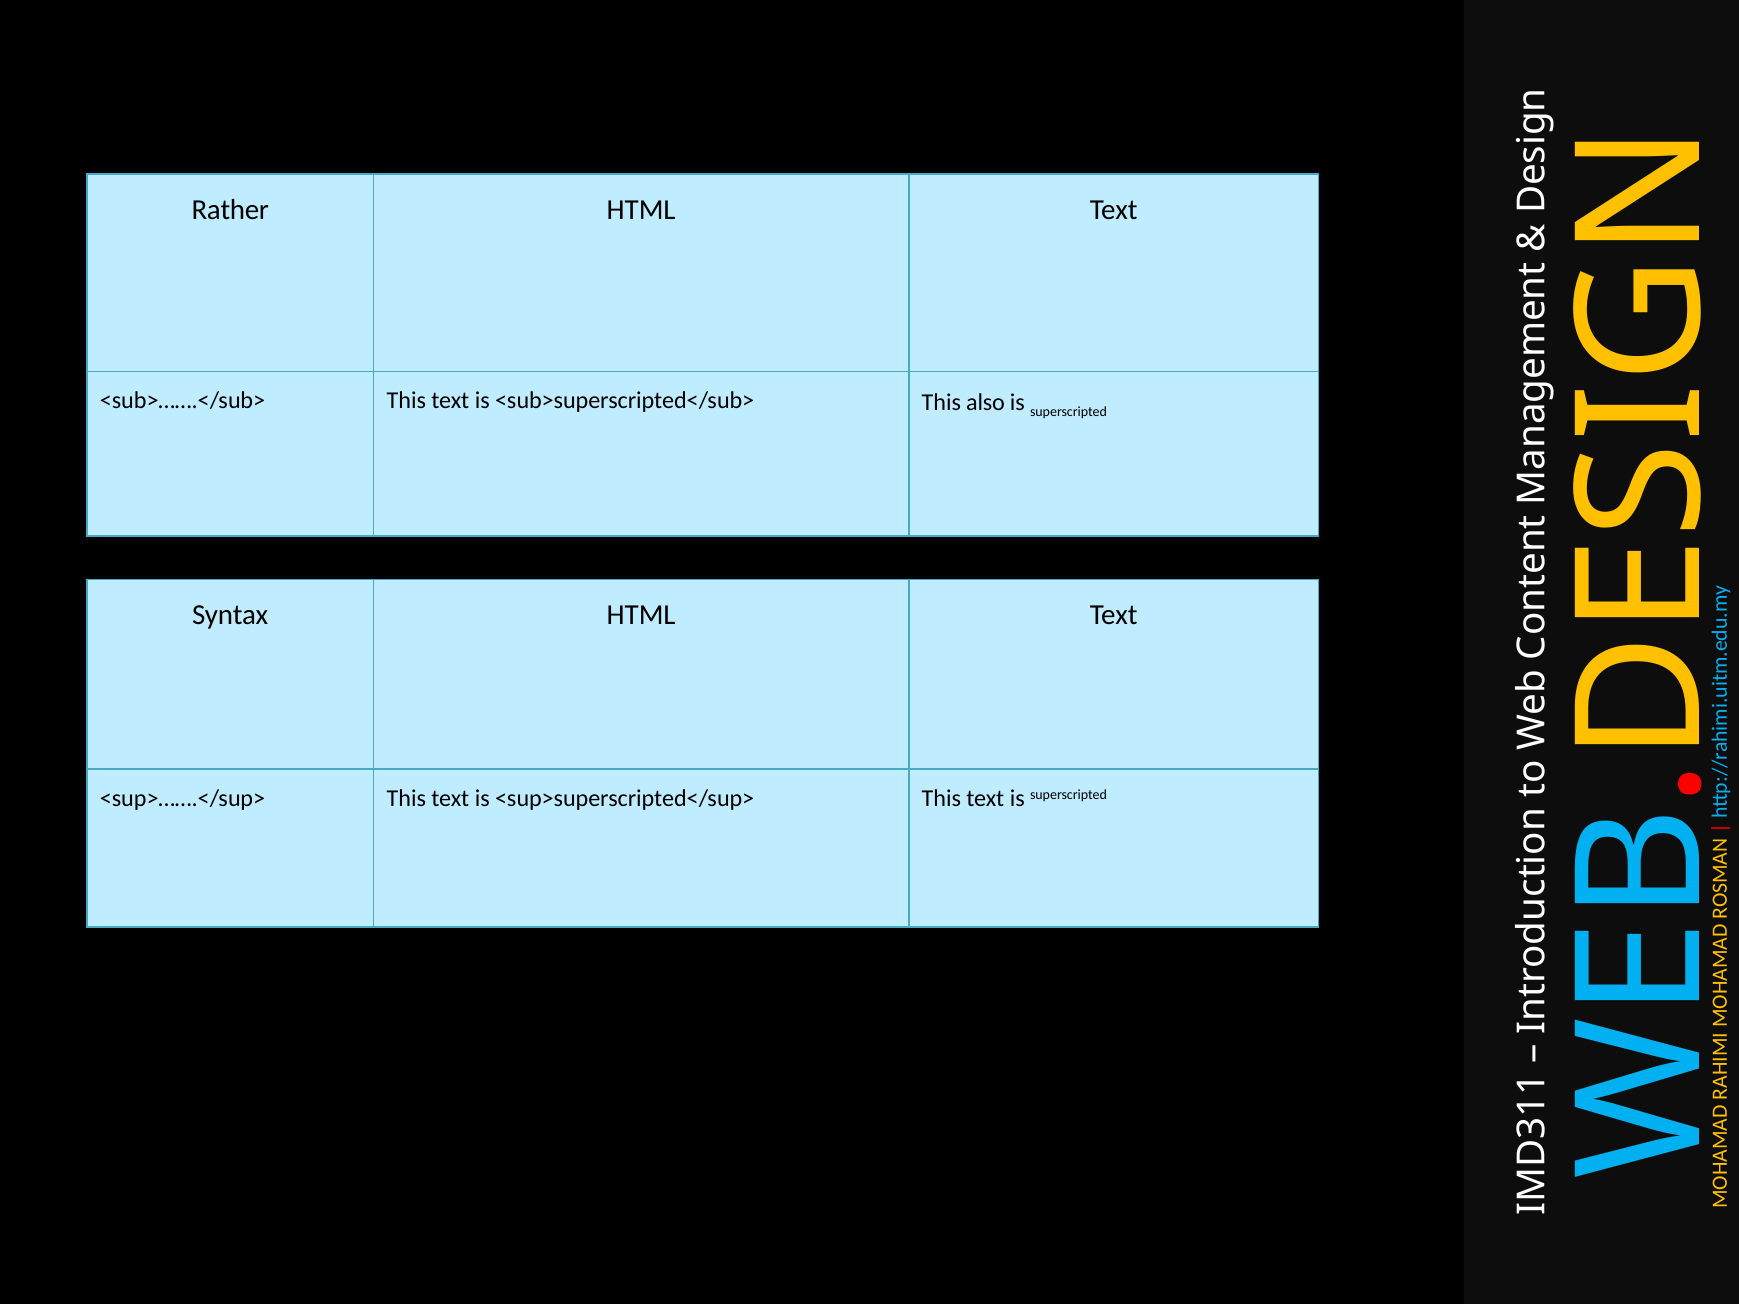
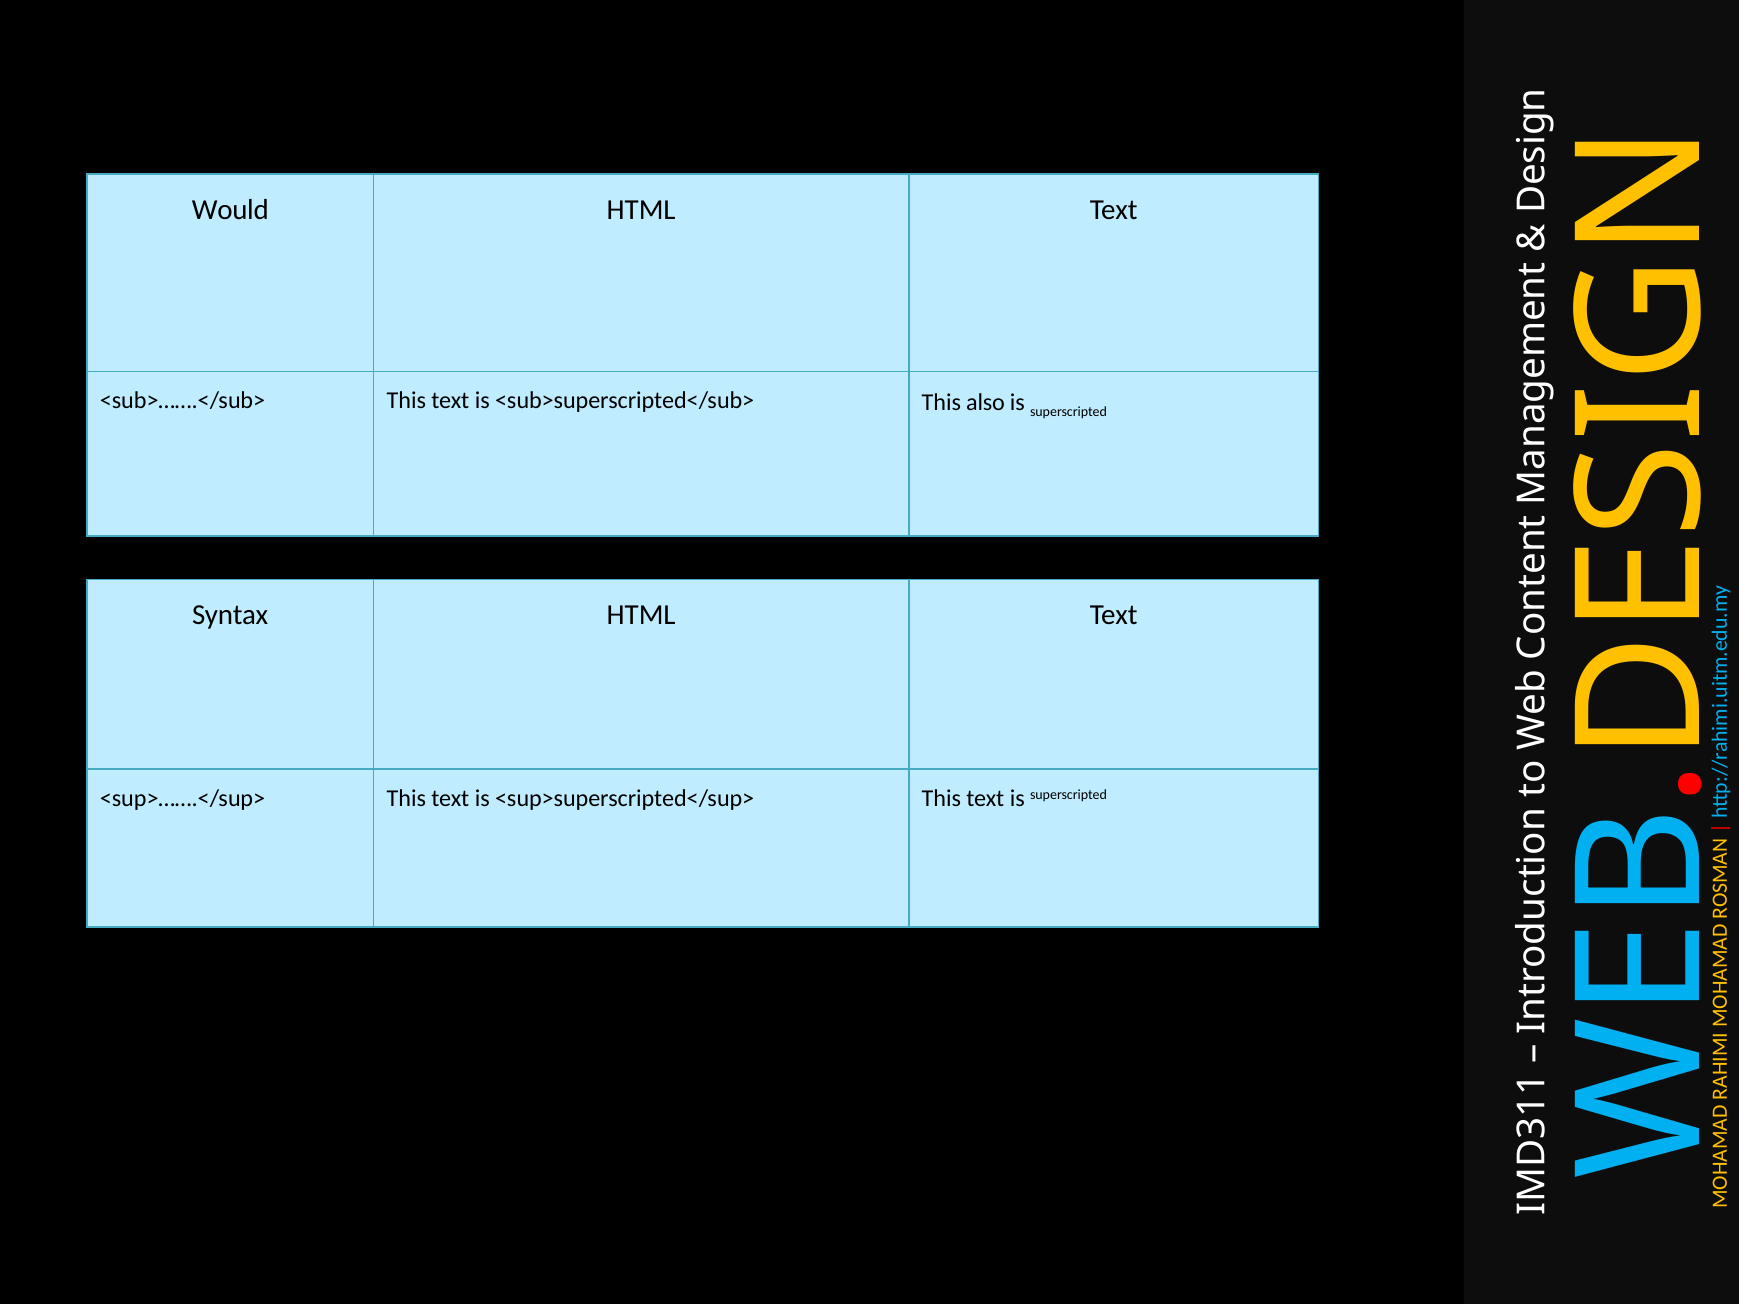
Rather: Rather -> Would
